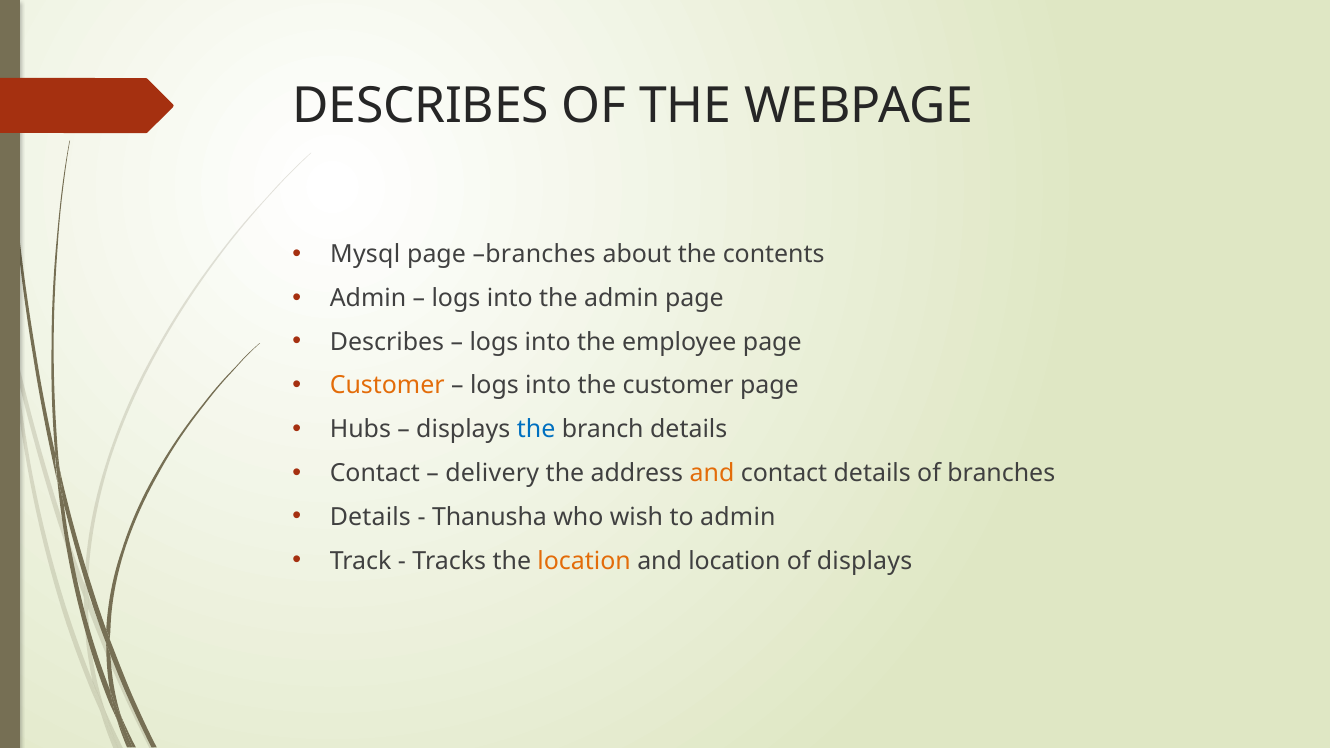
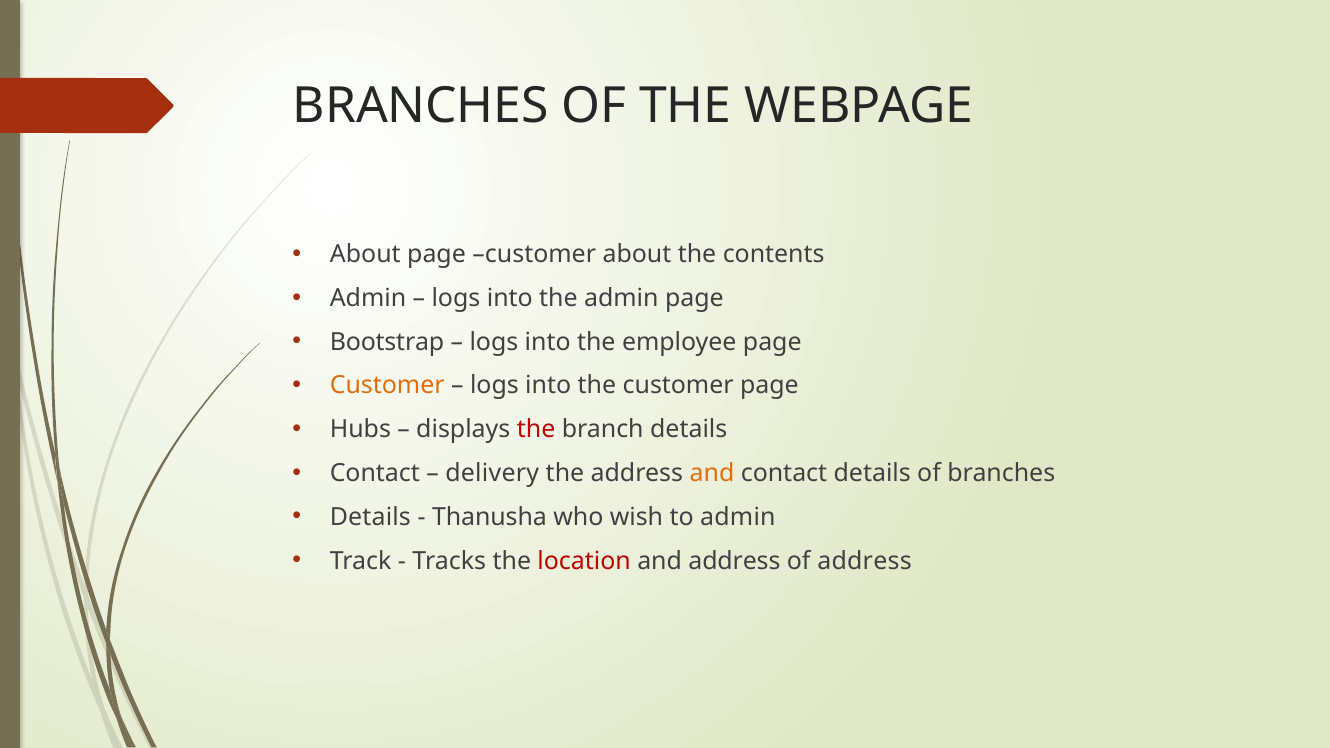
DESCRIBES at (421, 107): DESCRIBES -> BRANCHES
Mysql at (365, 254): Mysql -> About
page branches: branches -> customer
Describes at (387, 342): Describes -> Bootstrap
the at (536, 430) colour: blue -> red
location at (584, 561) colour: orange -> red
and location: location -> address
of displays: displays -> address
